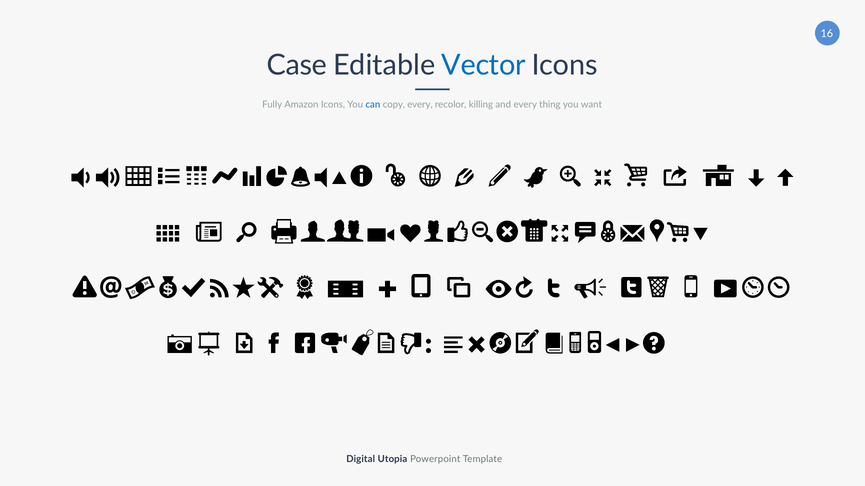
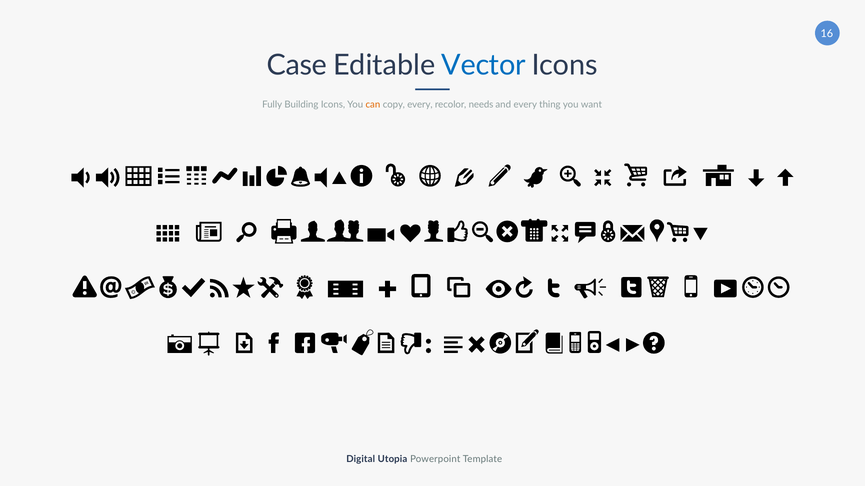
Amazon: Amazon -> Building
can colour: blue -> orange
killing: killing -> needs
